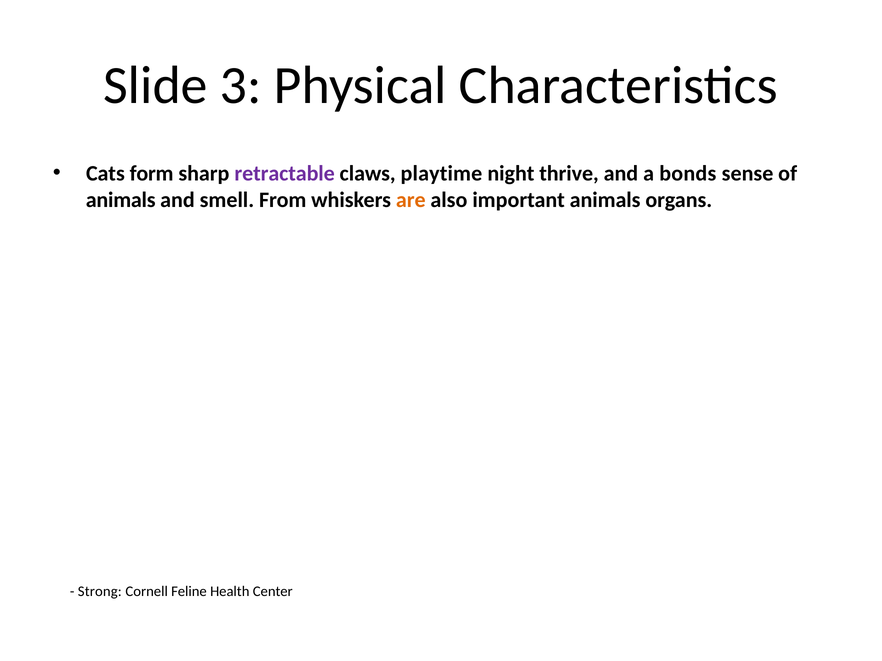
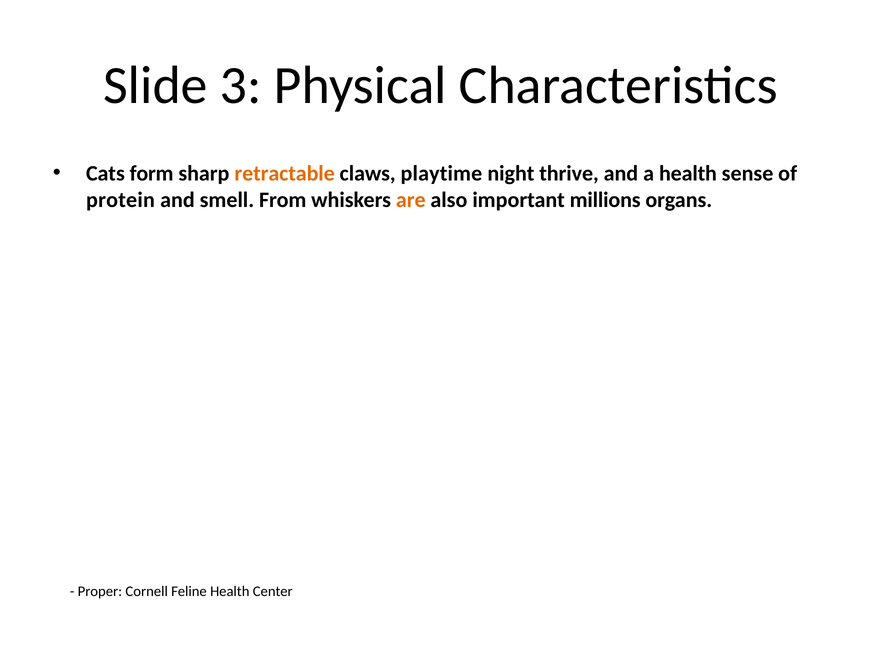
retractable colour: purple -> orange
a bonds: bonds -> health
animals at (121, 200): animals -> protein
important animals: animals -> millions
Strong: Strong -> Proper
